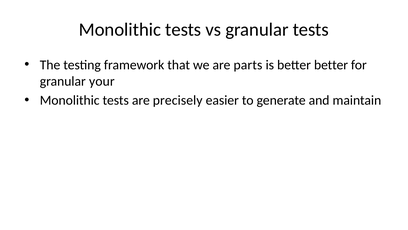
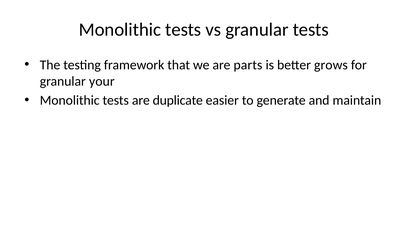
better better: better -> grows
precisely: precisely -> duplicate
